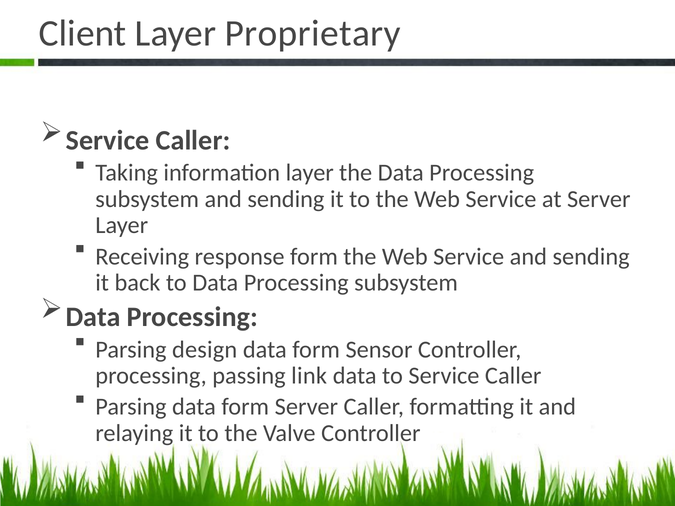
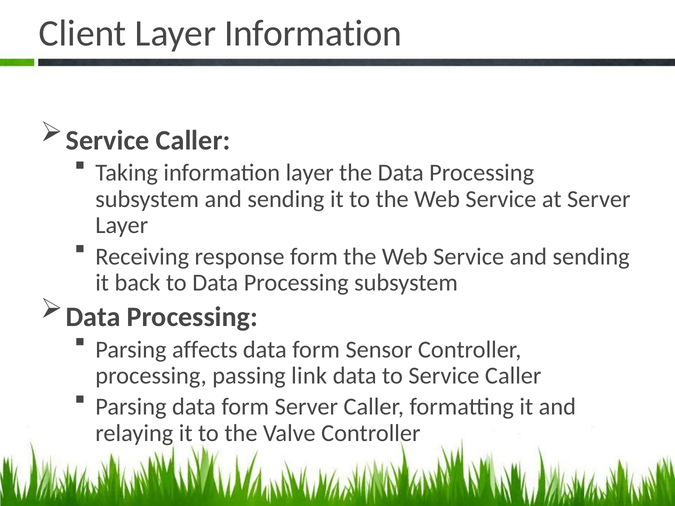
Layer Proprietary: Proprietary -> Information
design: design -> affects
